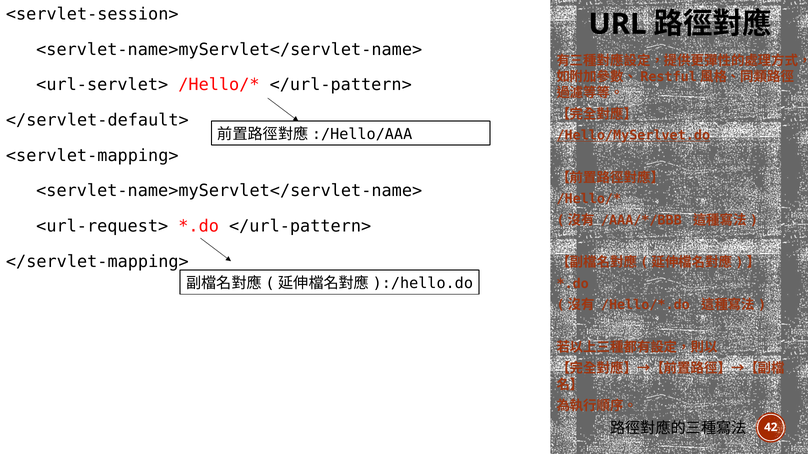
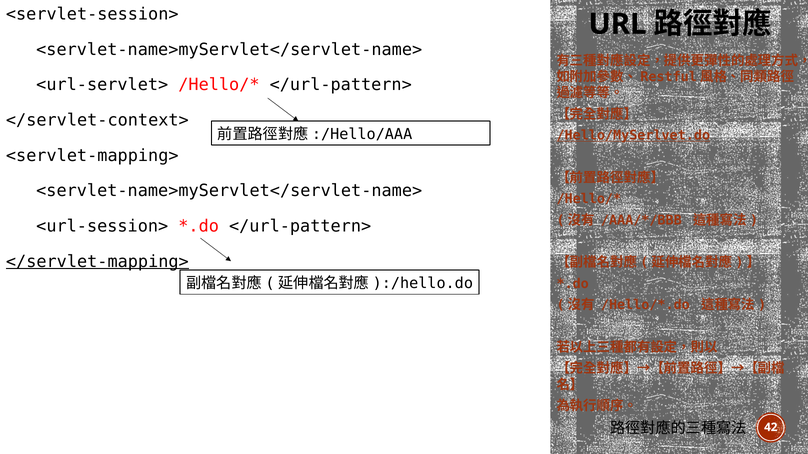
</servlet-default>: </servlet-default> -> </servlet-context>
<url-request>: <url-request> -> <url-session>
</servlet-mapping> underline: none -> present
